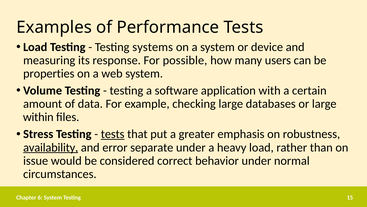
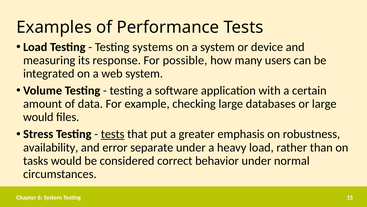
properties: properties -> integrated
within at (38, 117): within -> would
availability underline: present -> none
issue: issue -> tasks
